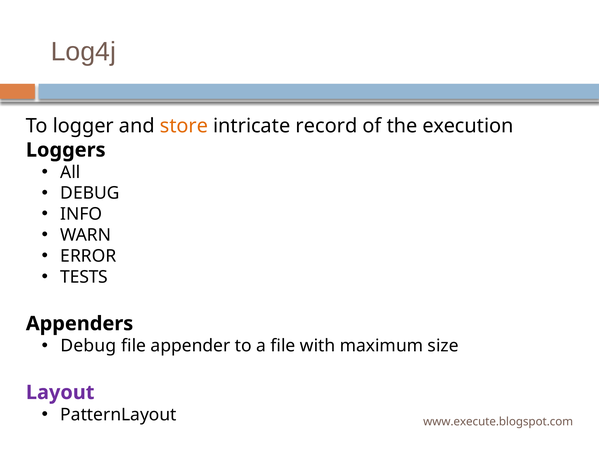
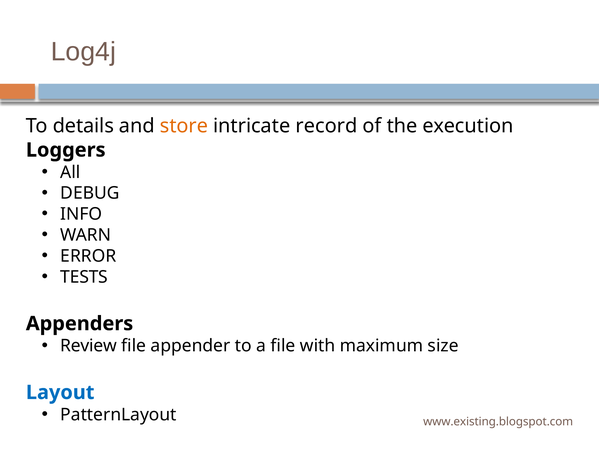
logger: logger -> details
Debug at (88, 346): Debug -> Review
Layout colour: purple -> blue
www.execute.blogspot.com: www.execute.blogspot.com -> www.existing.blogspot.com
